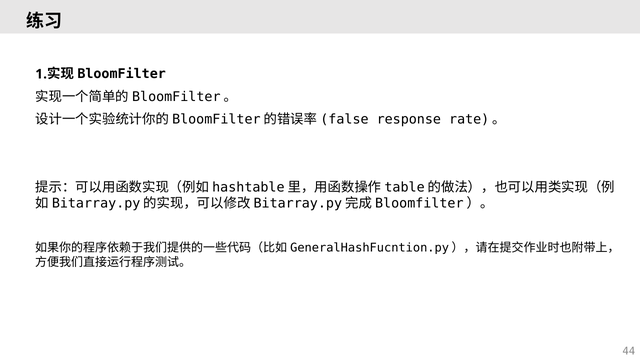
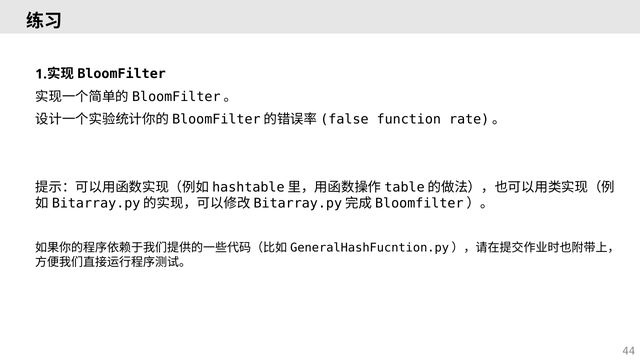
response: response -> function
